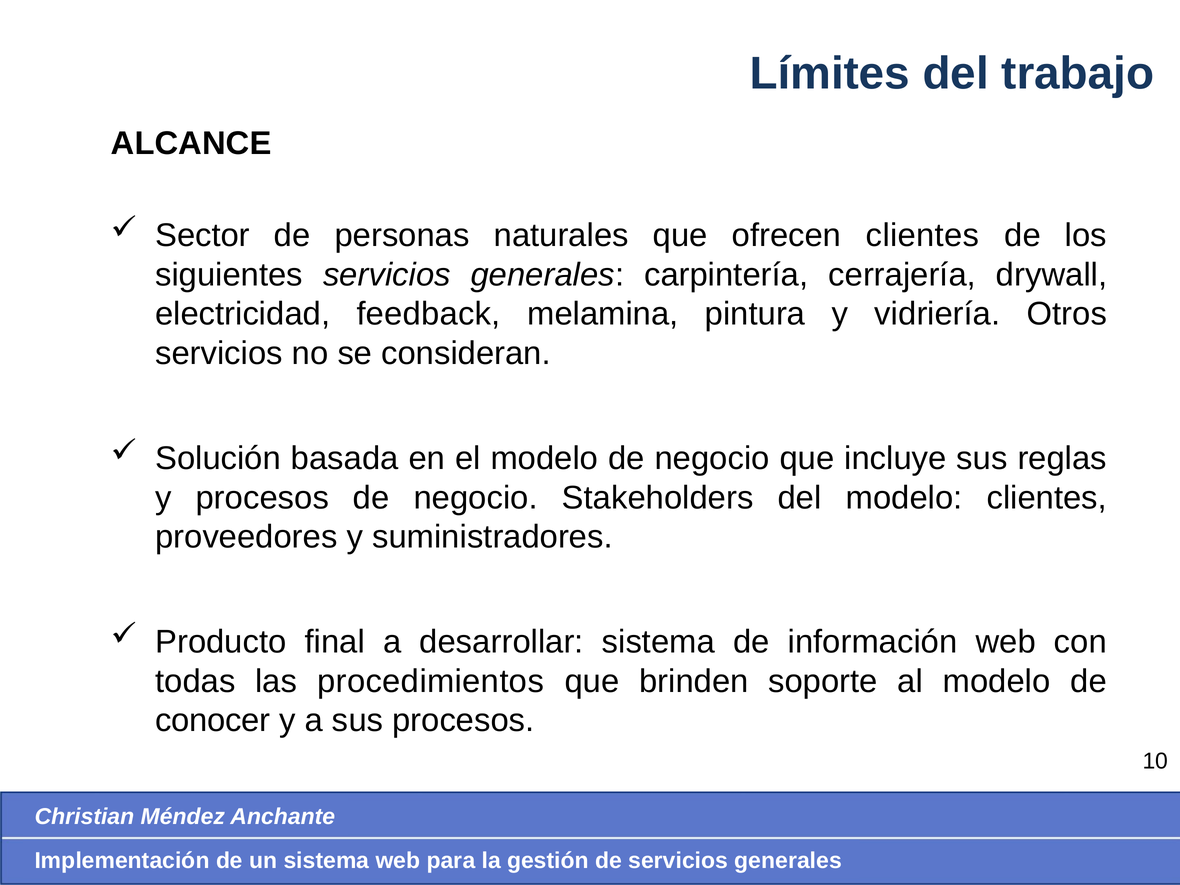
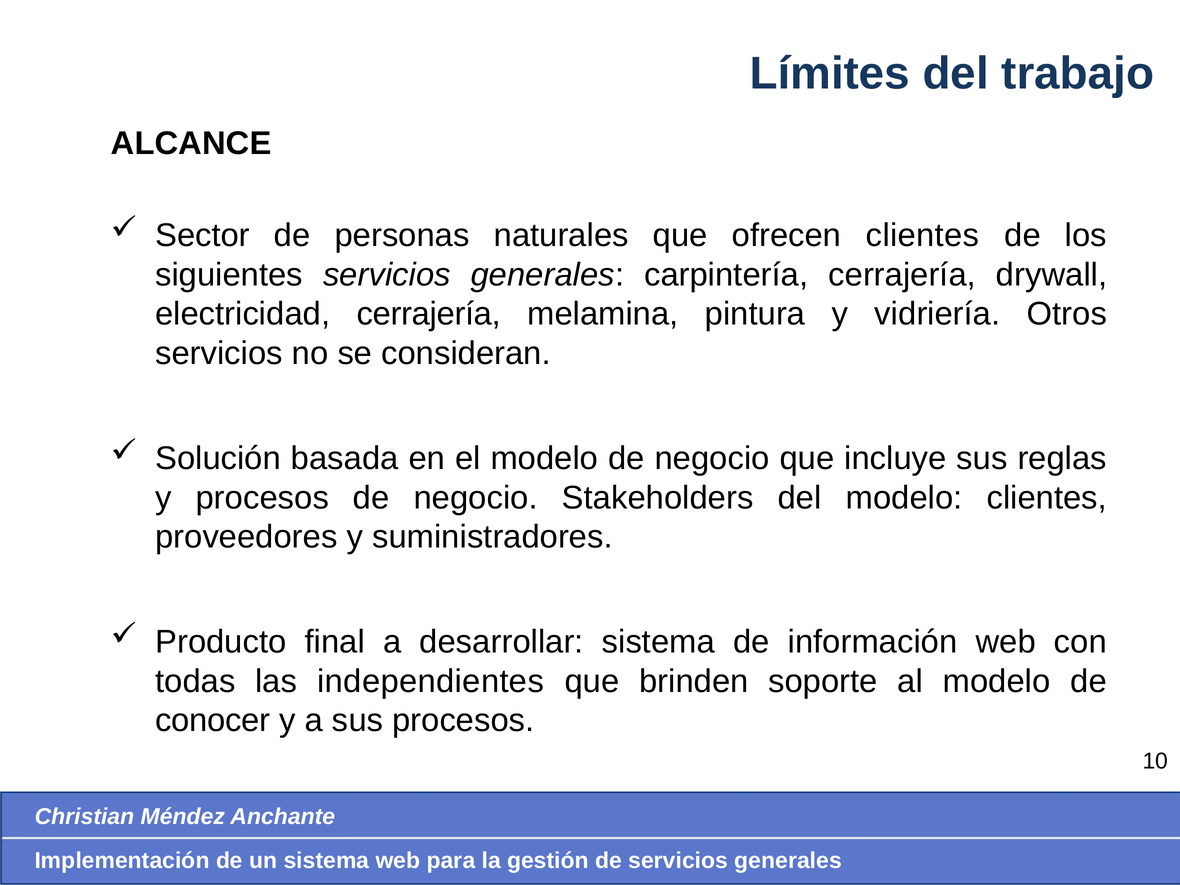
electricidad feedback: feedback -> cerrajería
procedimientos: procedimientos -> independientes
